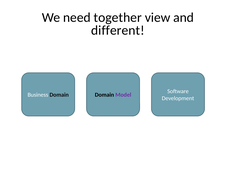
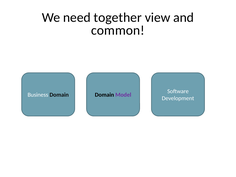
different: different -> common
